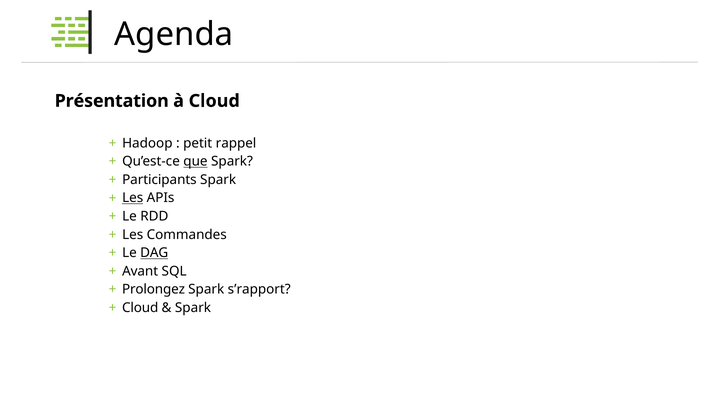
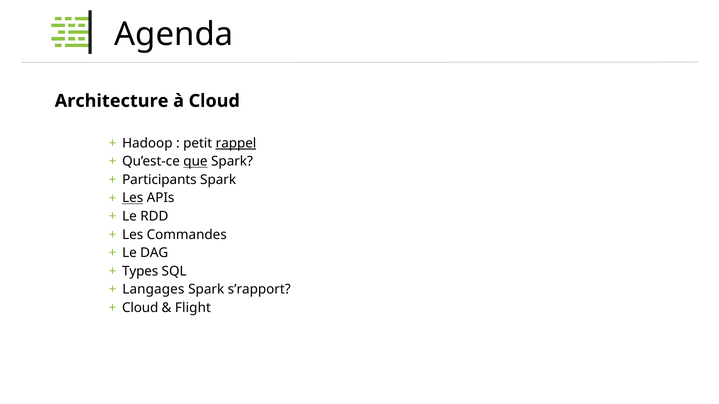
Présentation: Présentation -> Architecture
rappel underline: none -> present
DAG underline: present -> none
Avant: Avant -> Types
Prolongez: Prolongez -> Langages
Spark at (193, 308): Spark -> Flight
